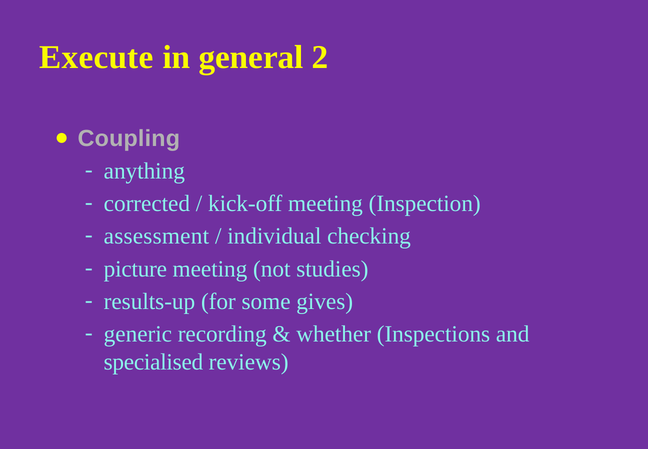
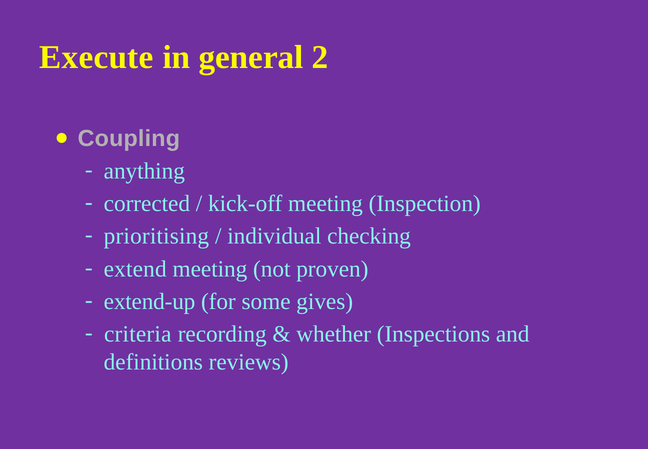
assessment: assessment -> prioritising
picture: picture -> extend
studies: studies -> proven
results-up: results-up -> extend-up
generic: generic -> criteria
specialised: specialised -> definitions
